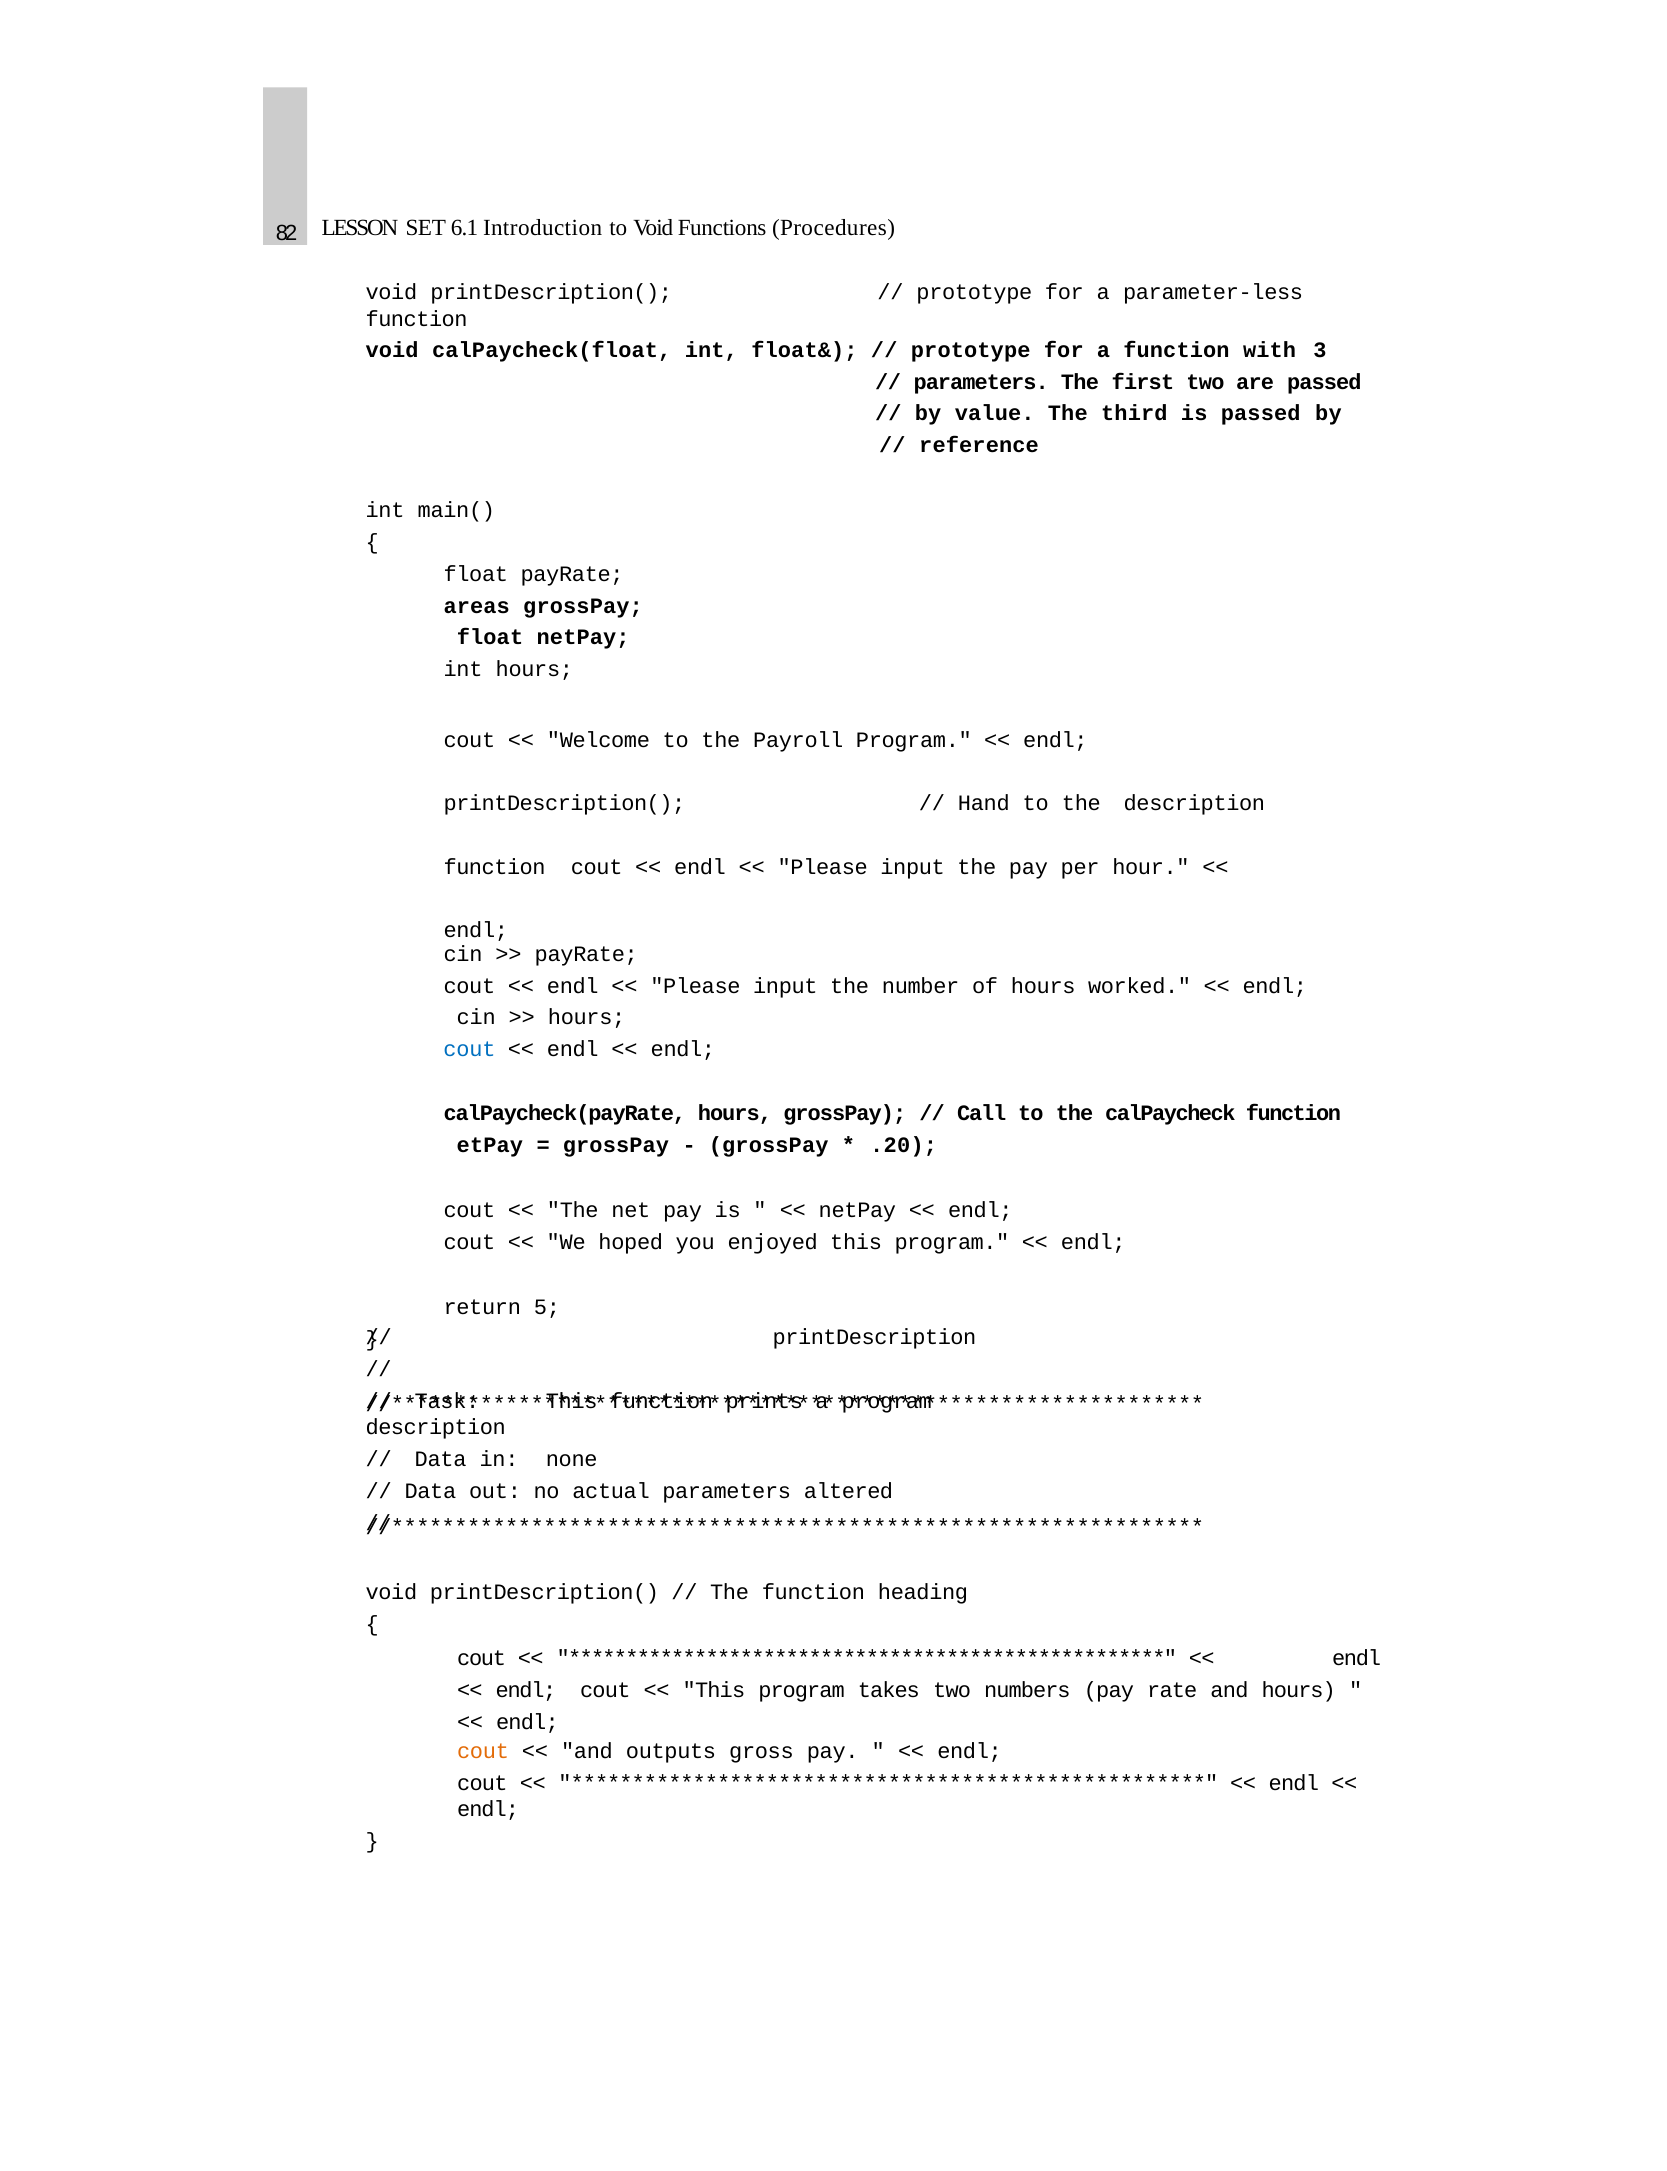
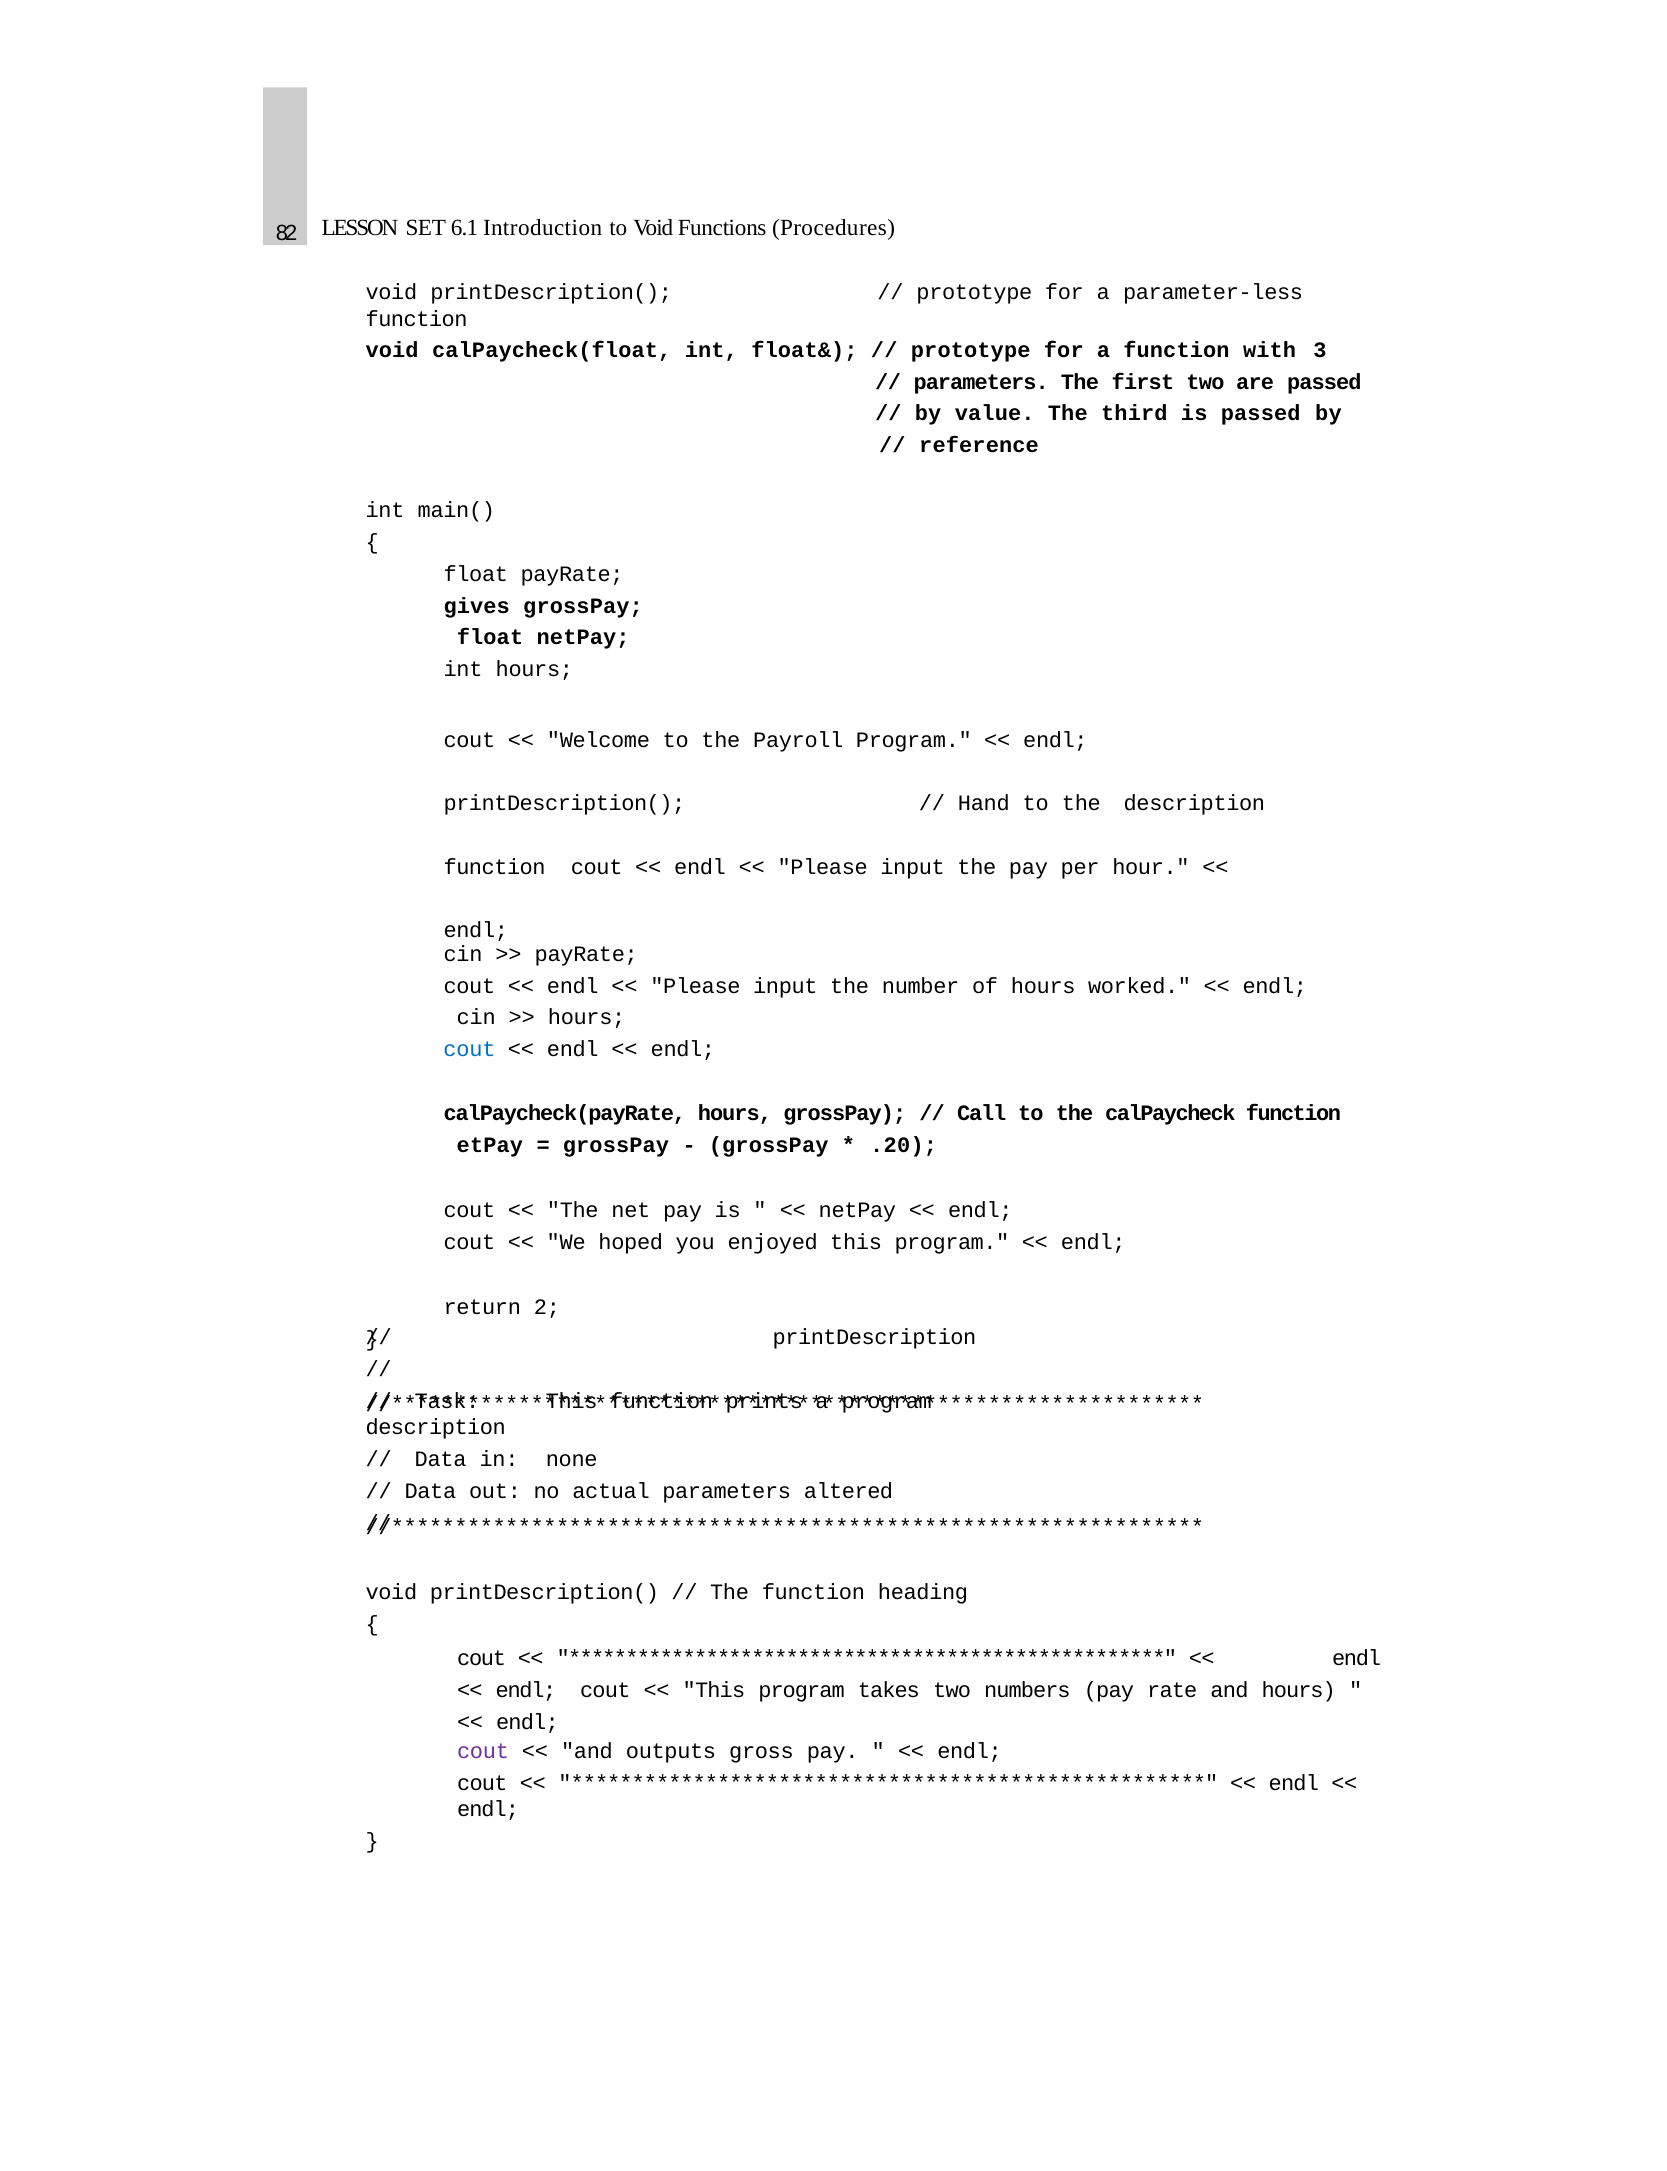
areas: areas -> gives
5: 5 -> 2
cout at (483, 1752) colour: orange -> purple
